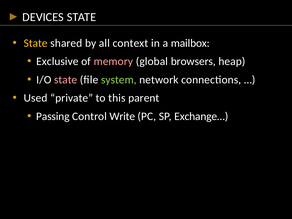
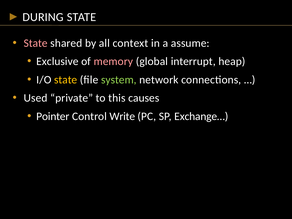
DEVICES: DEVICES -> DURING
State at (36, 43) colour: yellow -> pink
mailbox: mailbox -> assume
browsers: browsers -> interrupt
state at (66, 80) colour: pink -> yellow
parent: parent -> causes
Passing: Passing -> Pointer
